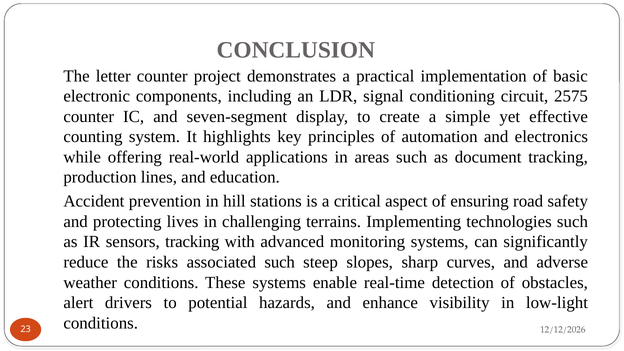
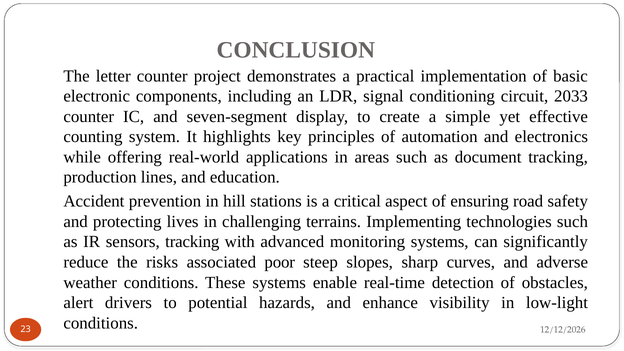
2575: 2575 -> 2033
associated such: such -> poor
